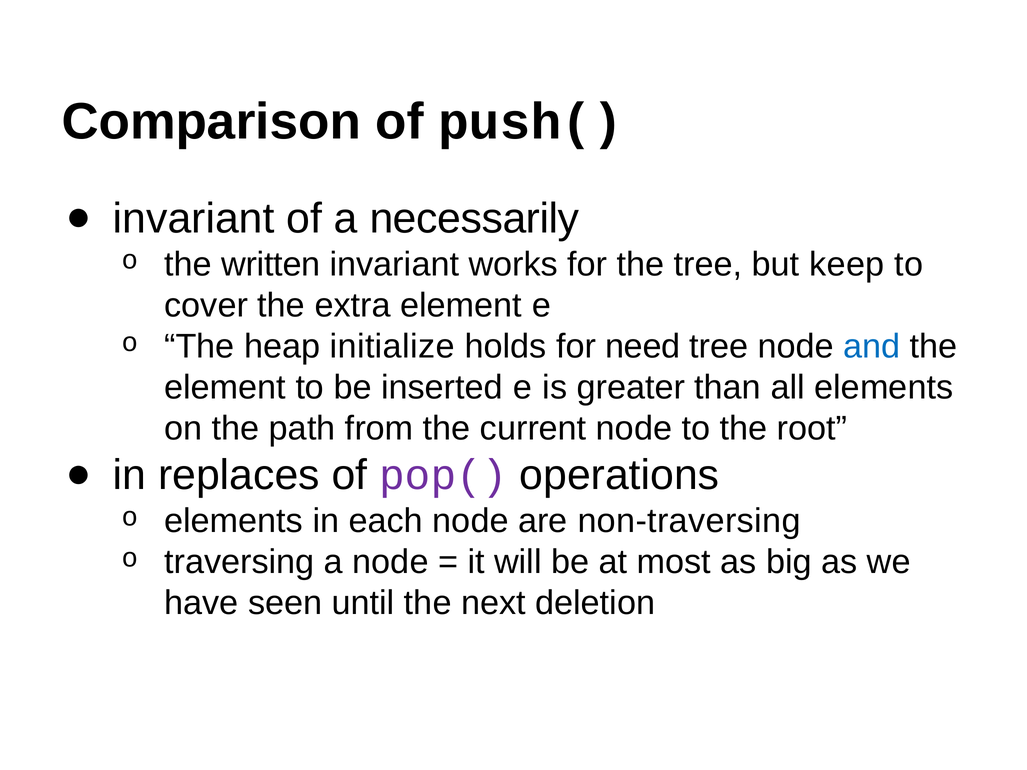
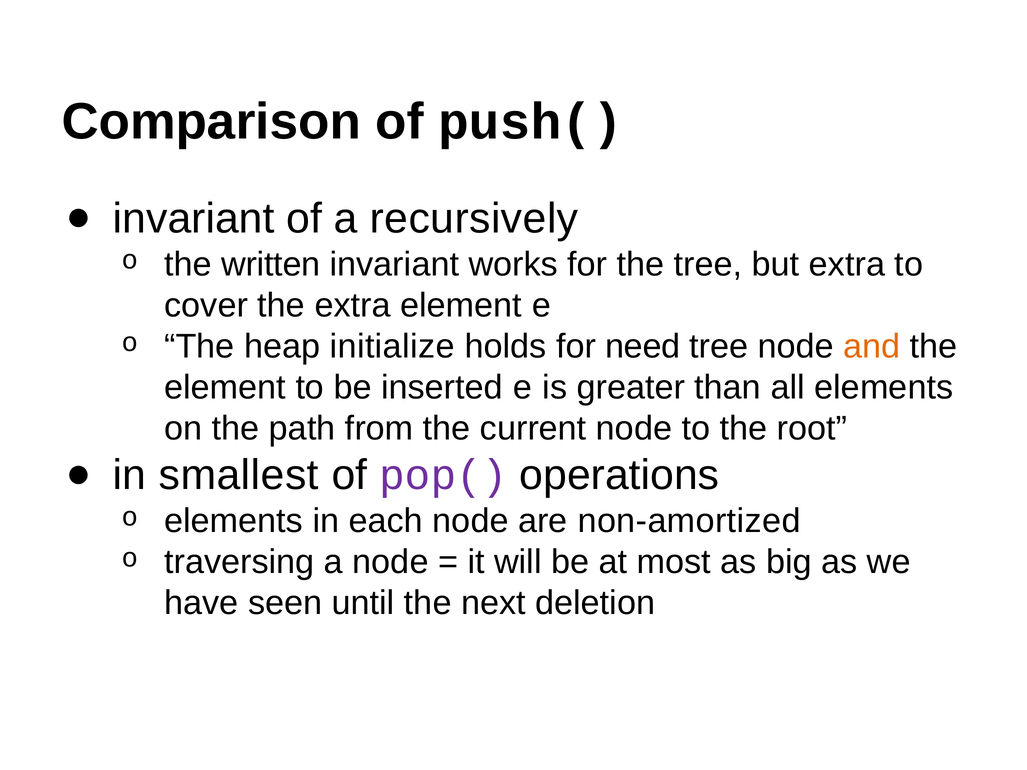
necessarily: necessarily -> recursively
but keep: keep -> extra
and colour: blue -> orange
replaces: replaces -> smallest
non-traversing: non-traversing -> non-amortized
